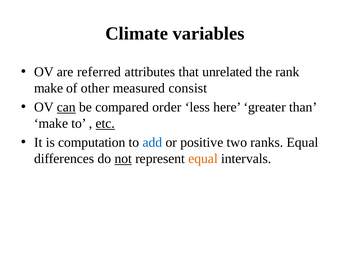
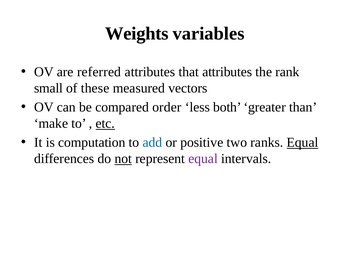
Climate: Climate -> Weights
that unrelated: unrelated -> attributes
make at (49, 88): make -> small
other: other -> these
consist: consist -> vectors
can underline: present -> none
here: here -> both
Equal at (302, 143) underline: none -> present
equal at (203, 159) colour: orange -> purple
